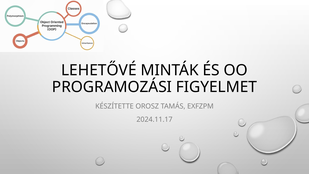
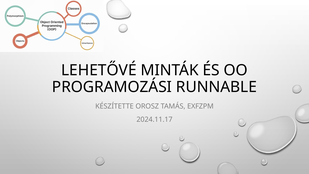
FIGYELMET: FIGYELMET -> RUNNABLE
